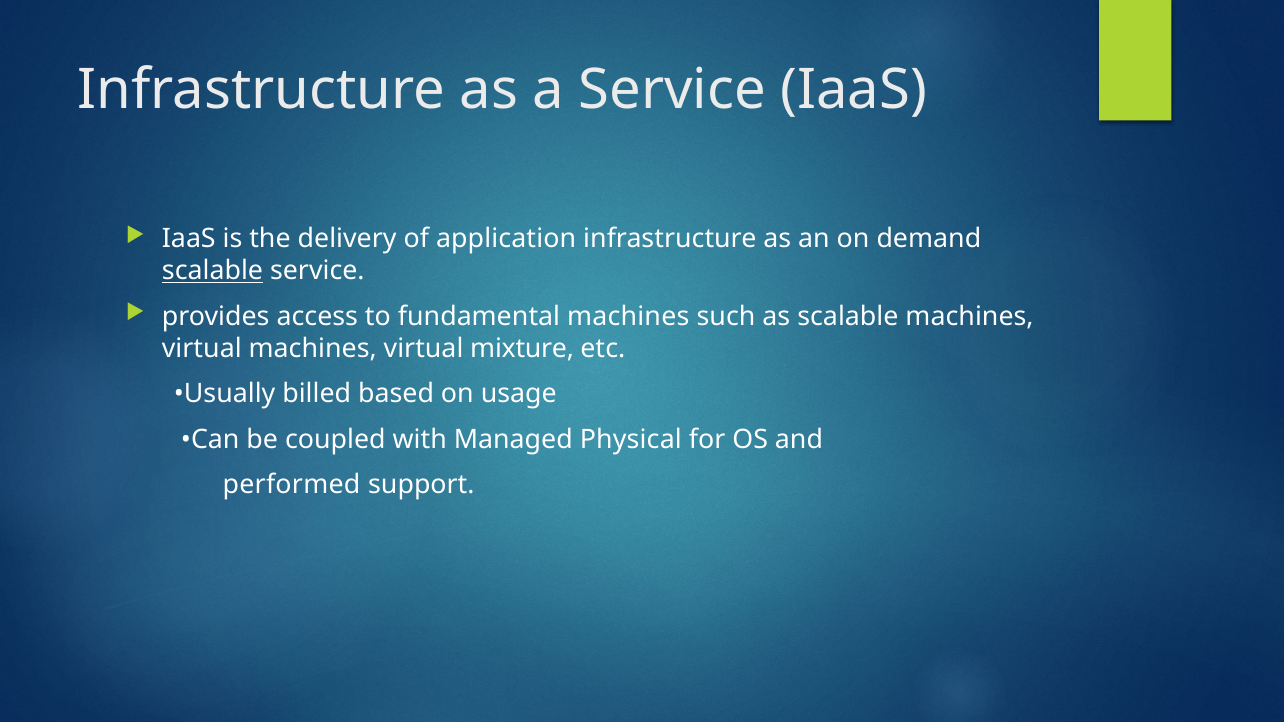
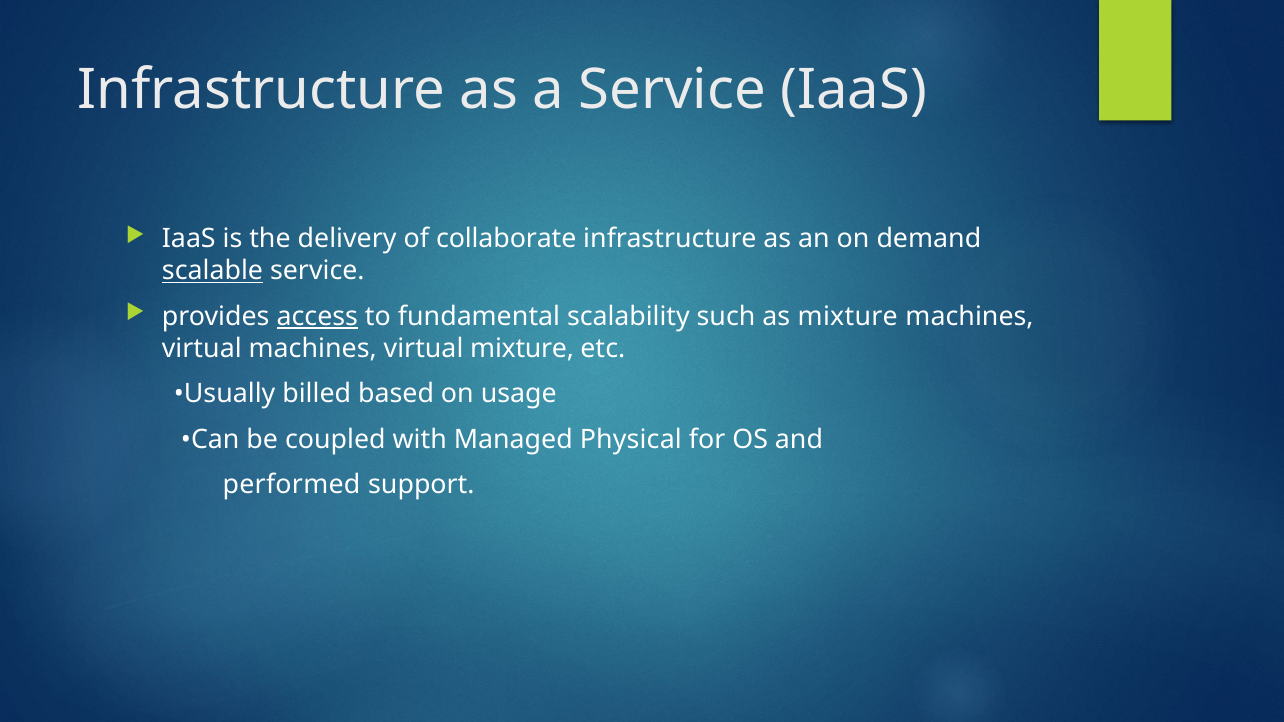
application: application -> collaborate
access underline: none -> present
fundamental machines: machines -> scalability
as scalable: scalable -> mixture
